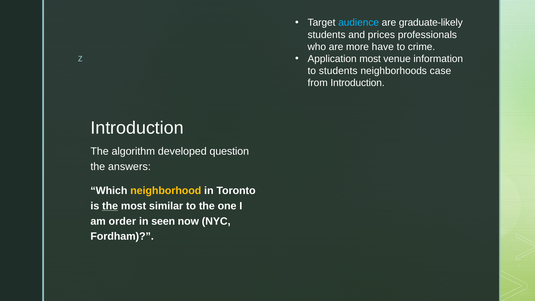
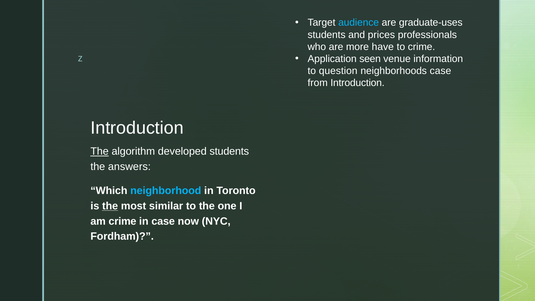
graduate-likely: graduate-likely -> graduate-uses
Application most: most -> seen
to students: students -> question
The at (100, 151) underline: none -> present
developed question: question -> students
neighborhood colour: yellow -> light blue
am order: order -> crime
in seen: seen -> case
